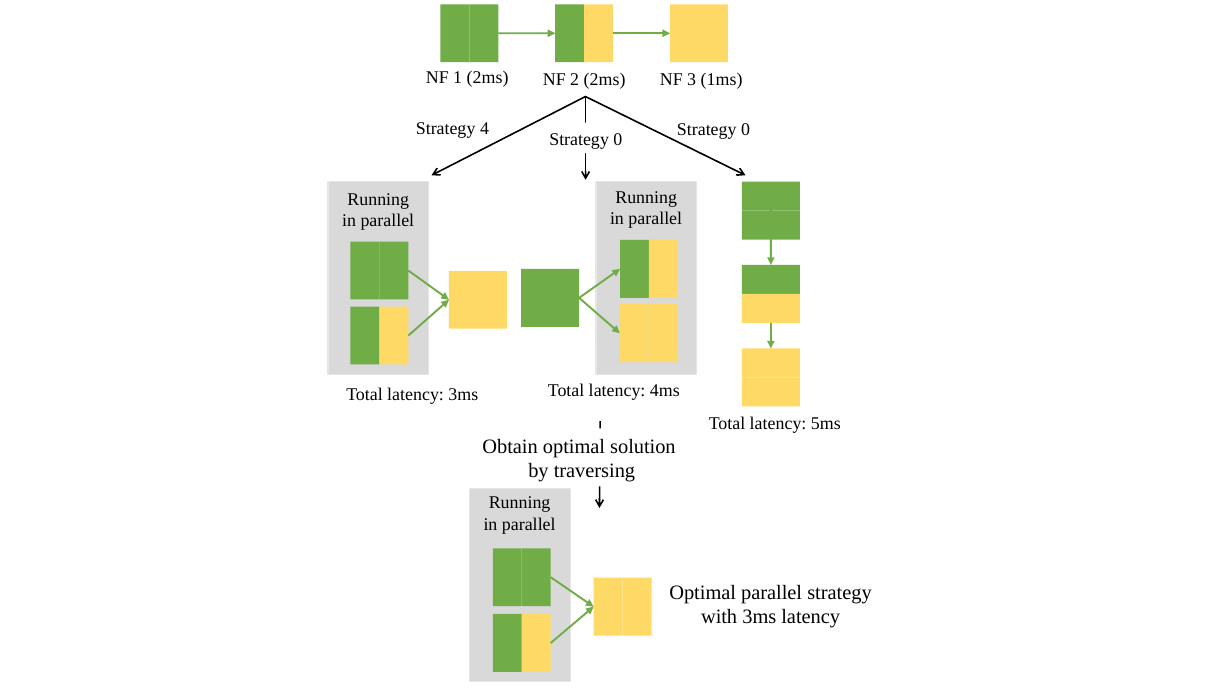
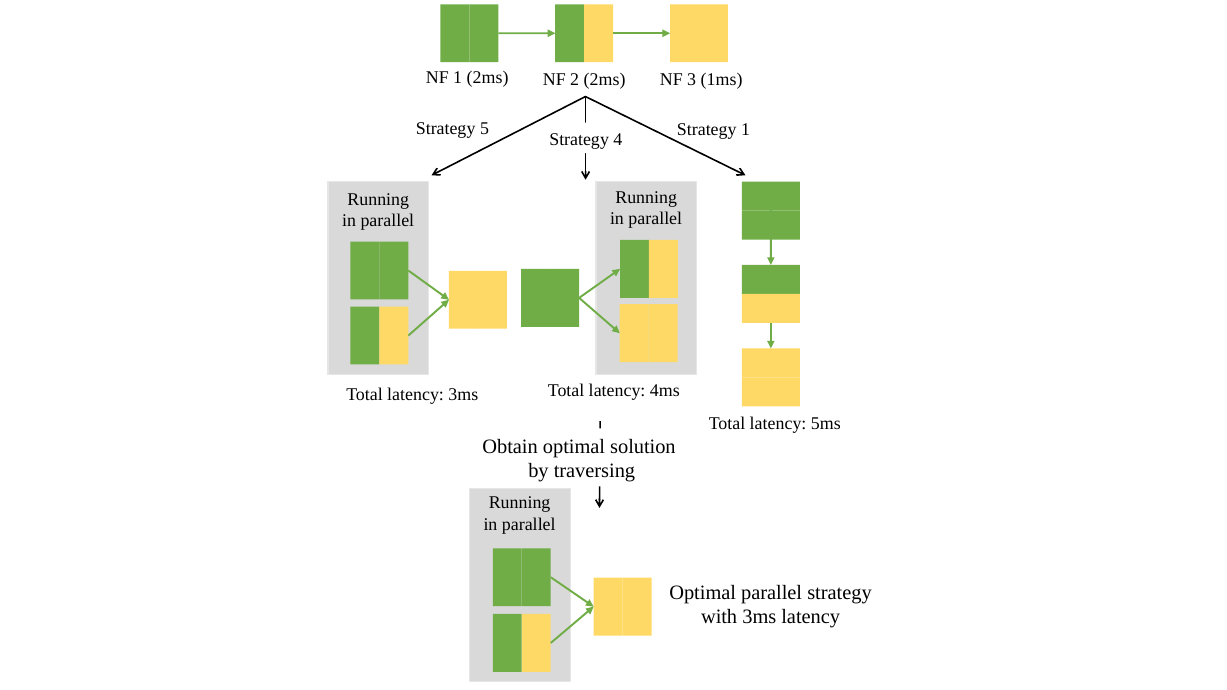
4: 4 -> 5
0 at (746, 130): 0 -> 1
0 at (618, 139): 0 -> 4
